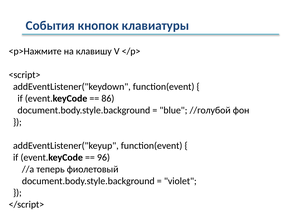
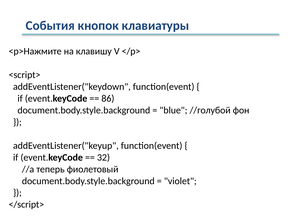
96: 96 -> 32
